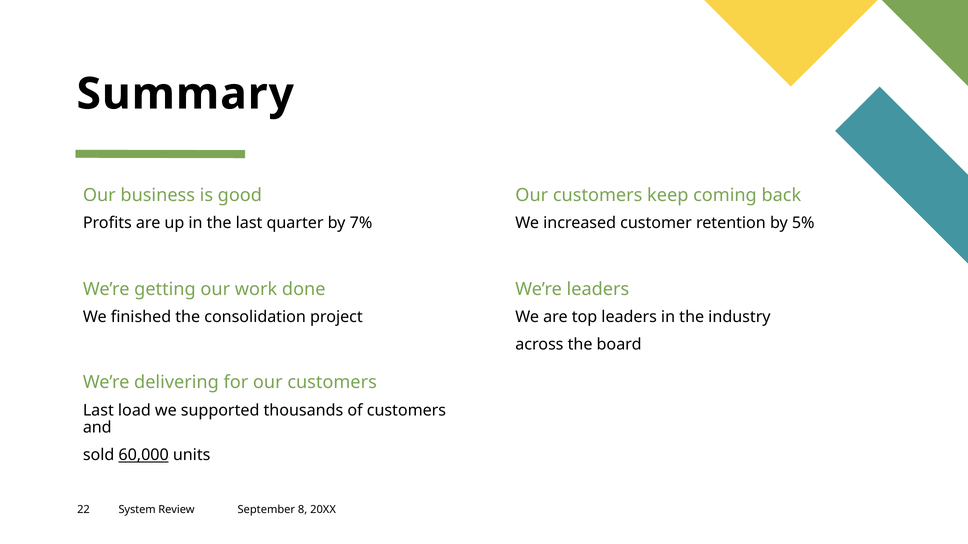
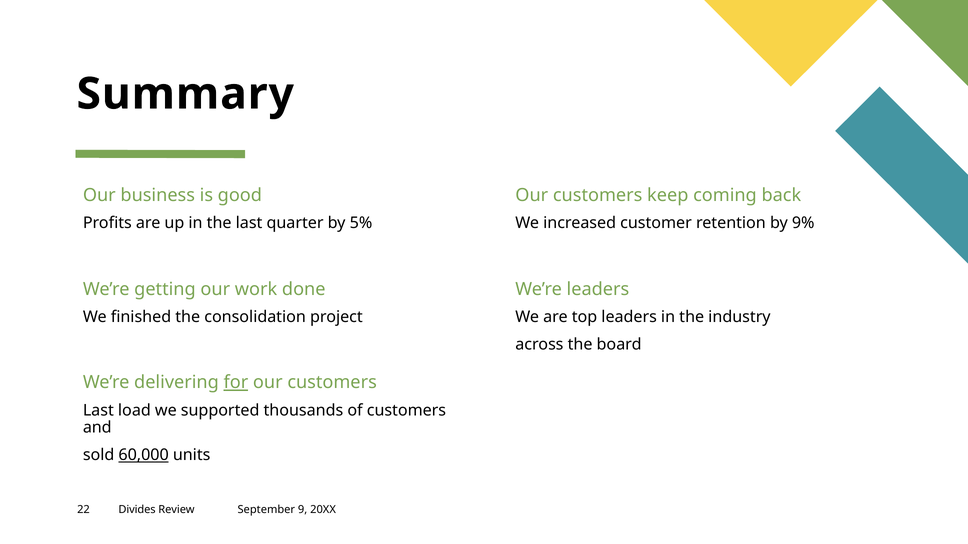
7%: 7% -> 5%
5%: 5% -> 9%
for underline: none -> present
System: System -> Divides
8: 8 -> 9
